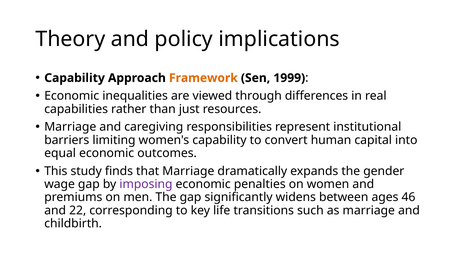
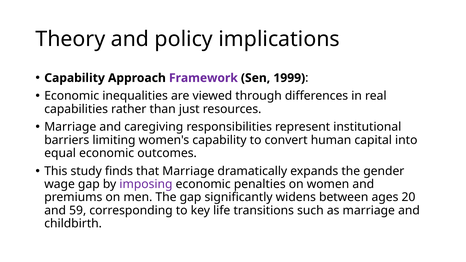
Framework colour: orange -> purple
46: 46 -> 20
22: 22 -> 59
